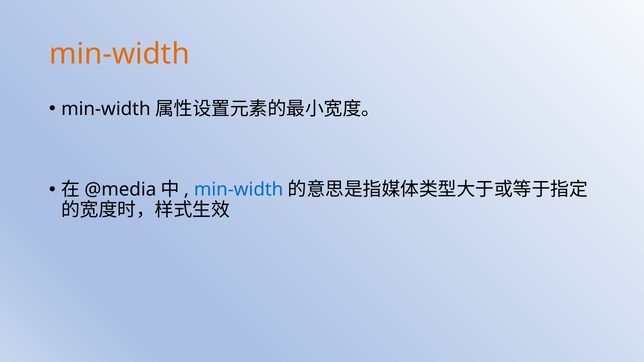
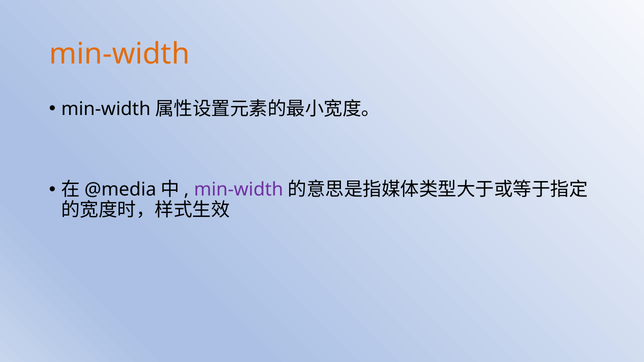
min-width at (239, 190) colour: blue -> purple
